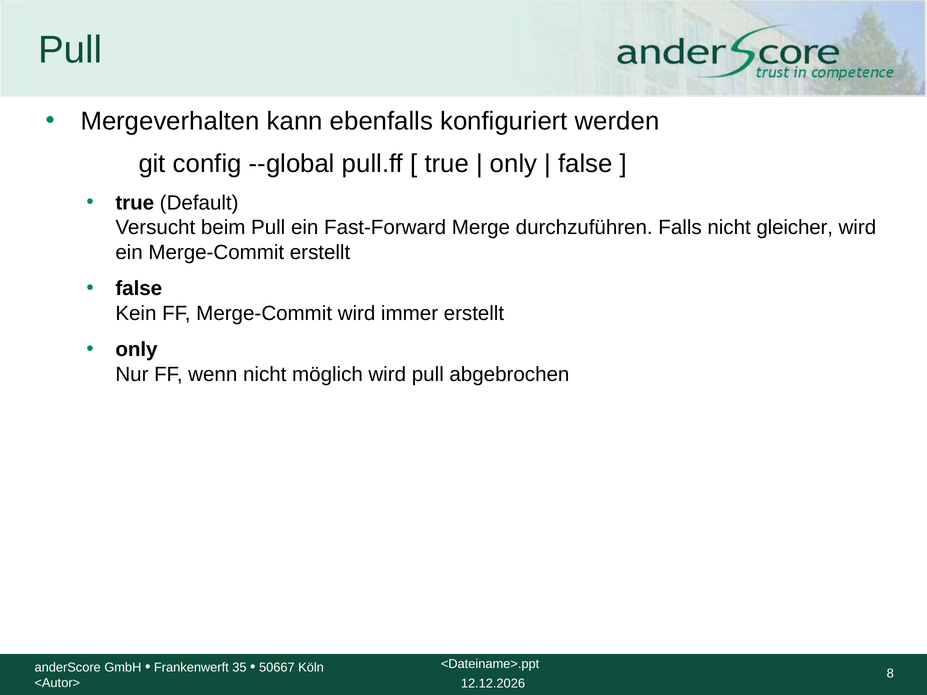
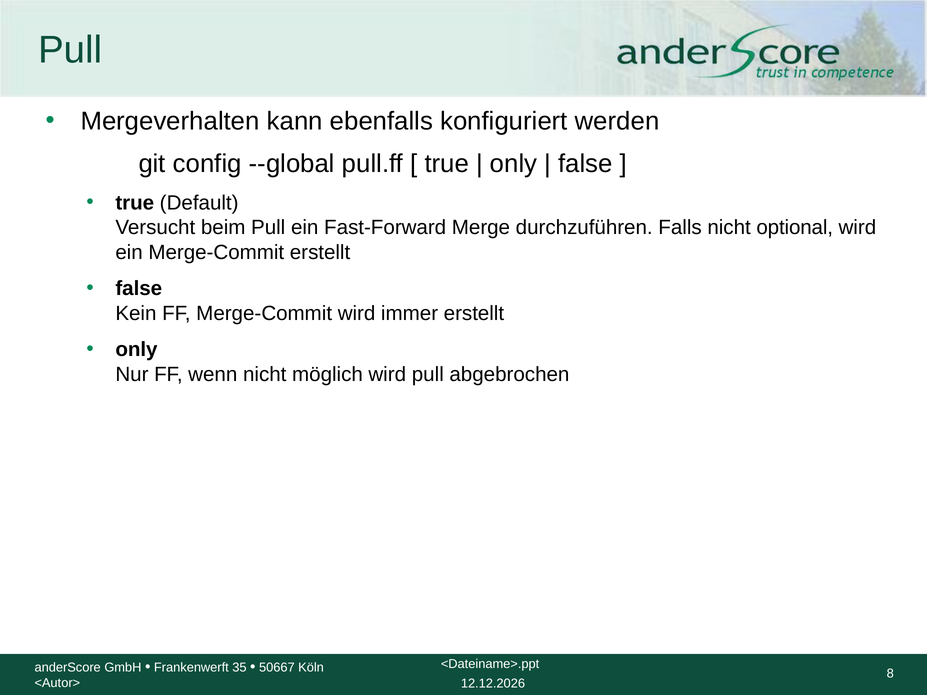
gleicher: gleicher -> optional
